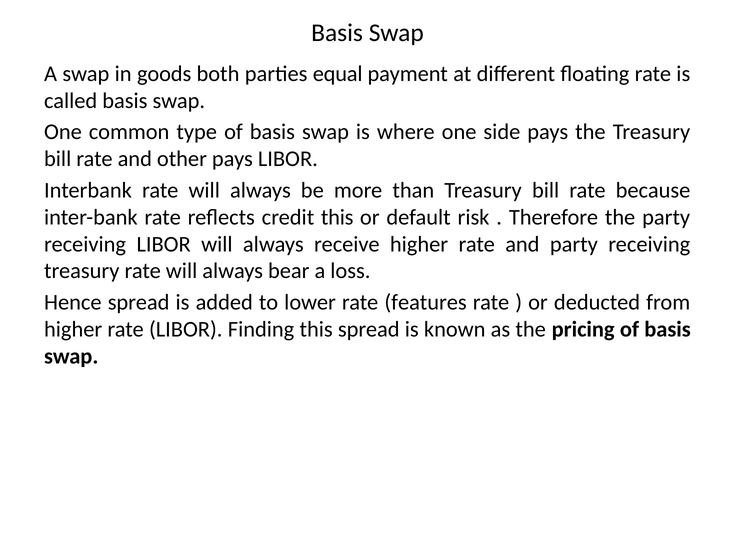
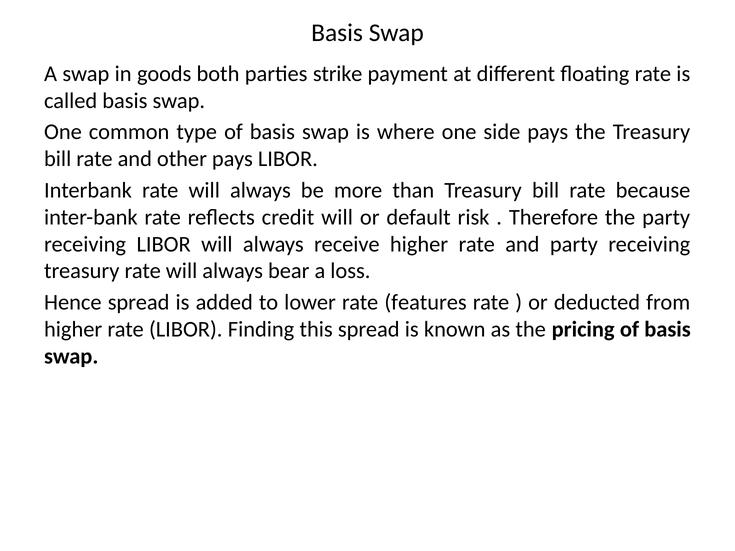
equal: equal -> strike
credit this: this -> will
